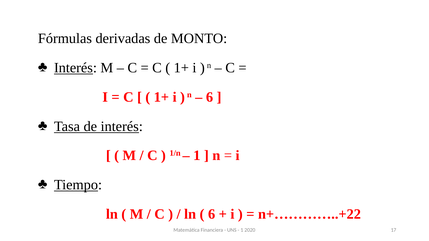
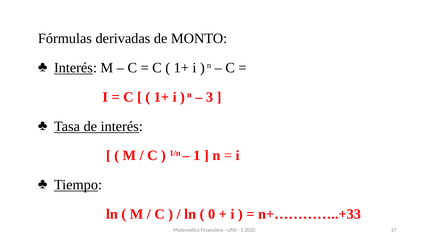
6 at (210, 97): 6 -> 3
6 at (212, 214): 6 -> 0
n+…………..+22: n+…………..+22 -> n+…………..+33
